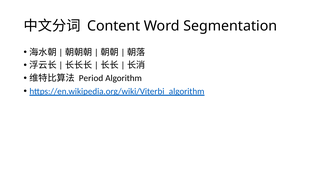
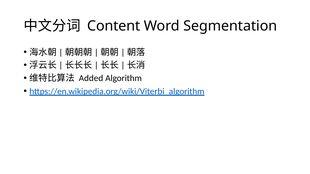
Period: Period -> Added
